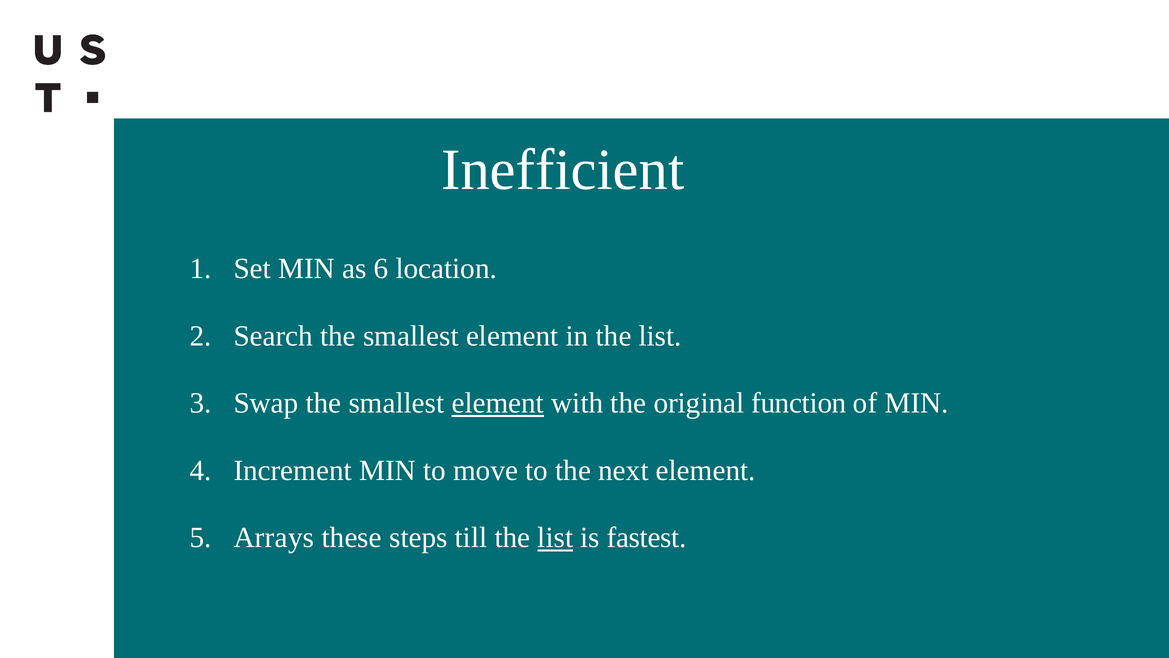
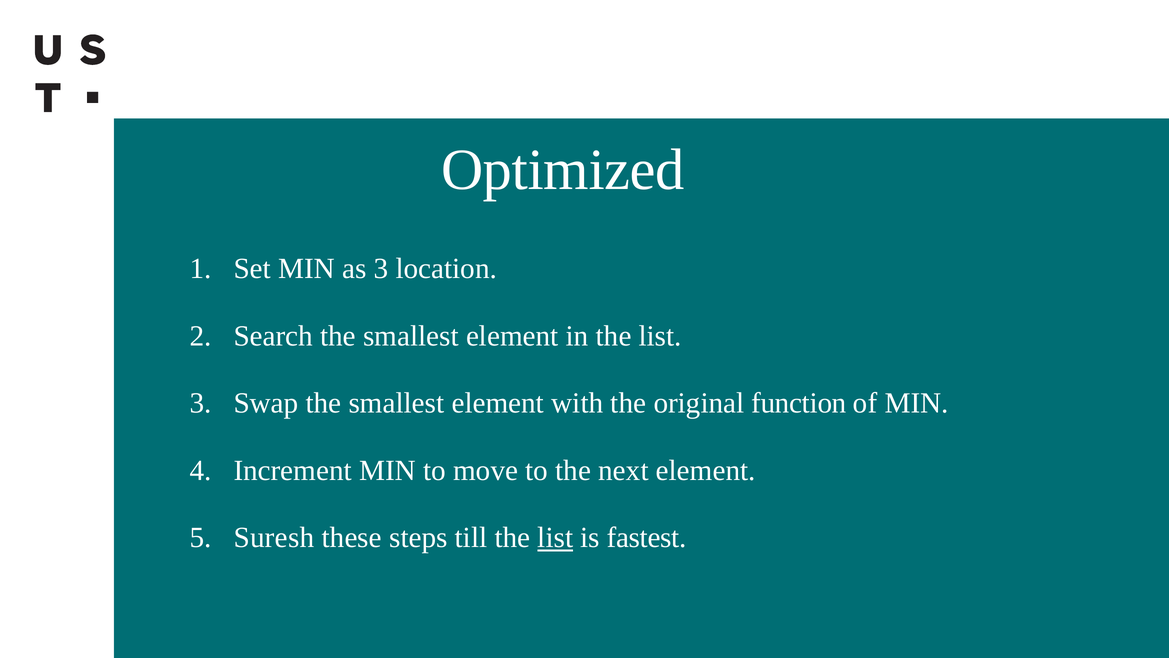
Inefficient: Inefficient -> Optimized
as 6: 6 -> 3
element at (498, 403) underline: present -> none
Arrays: Arrays -> Suresh
